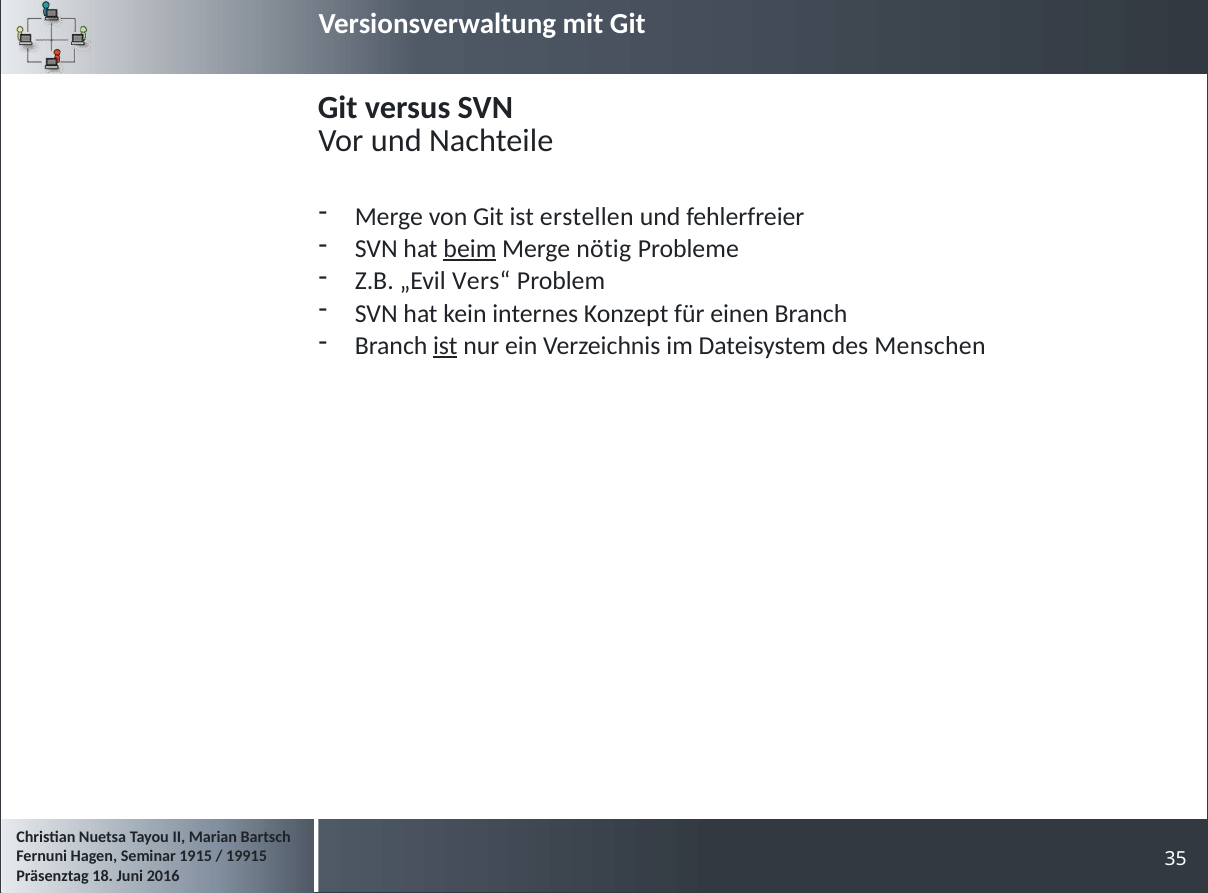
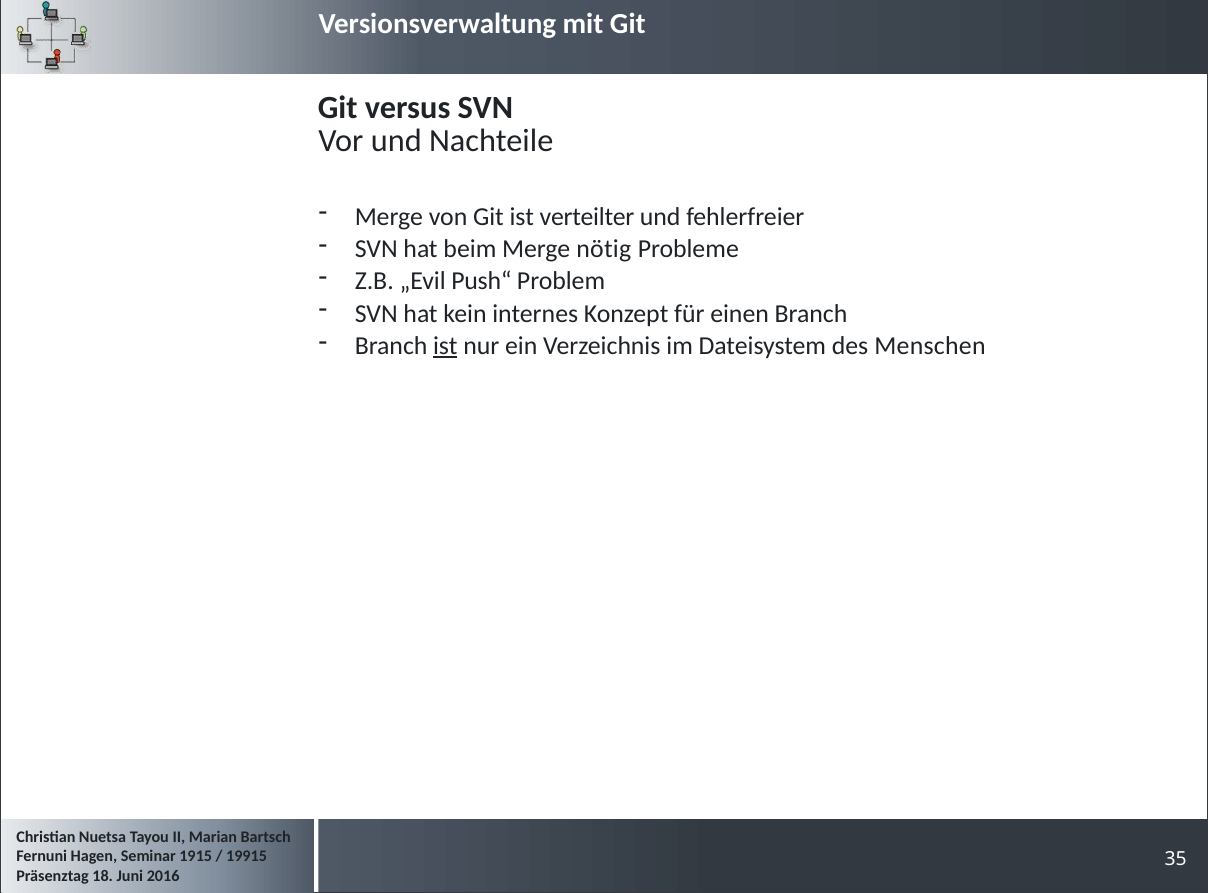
erstellen: erstellen -> verteilter
beim underline: present -> none
Vers“: Vers“ -> Push“
